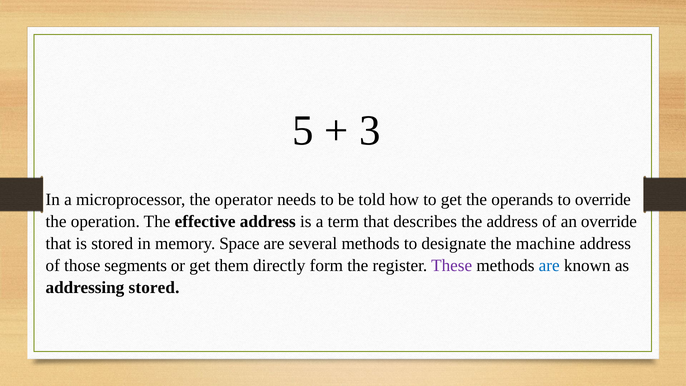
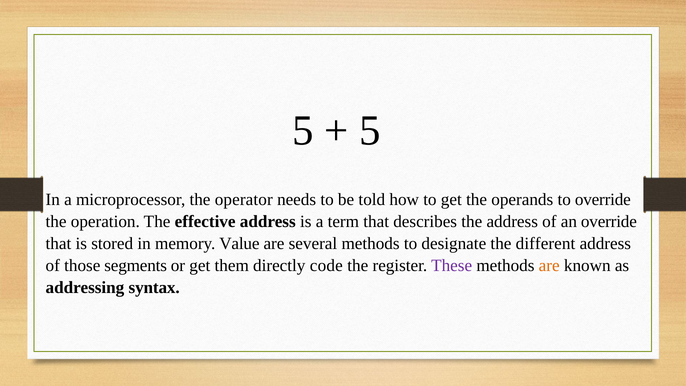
3 at (370, 130): 3 -> 5
Space: Space -> Value
machine: machine -> different
form: form -> code
are at (549, 266) colour: blue -> orange
addressing stored: stored -> syntax
